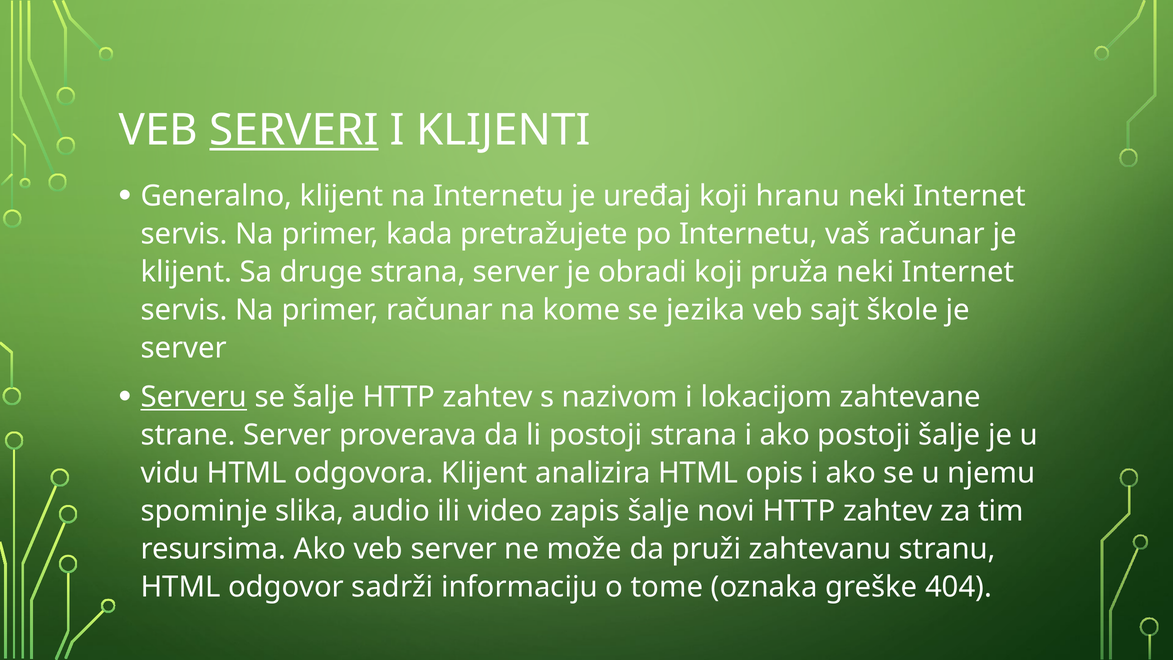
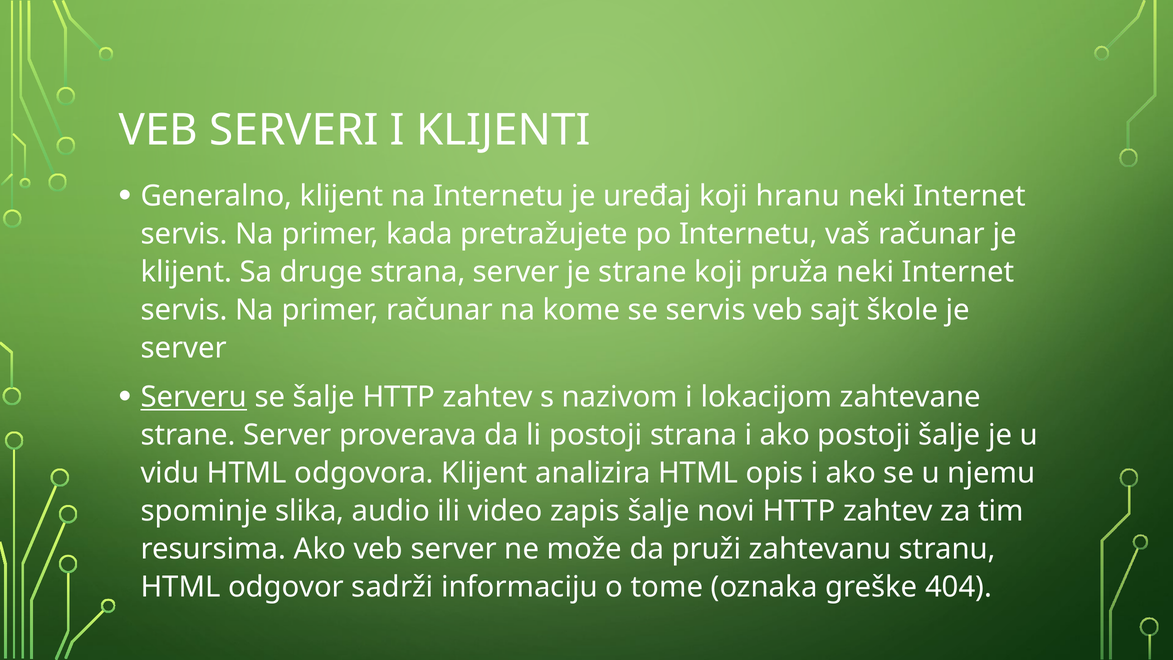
SERVERI underline: present -> none
je obradi: obradi -> strane
se jezika: jezika -> servis
